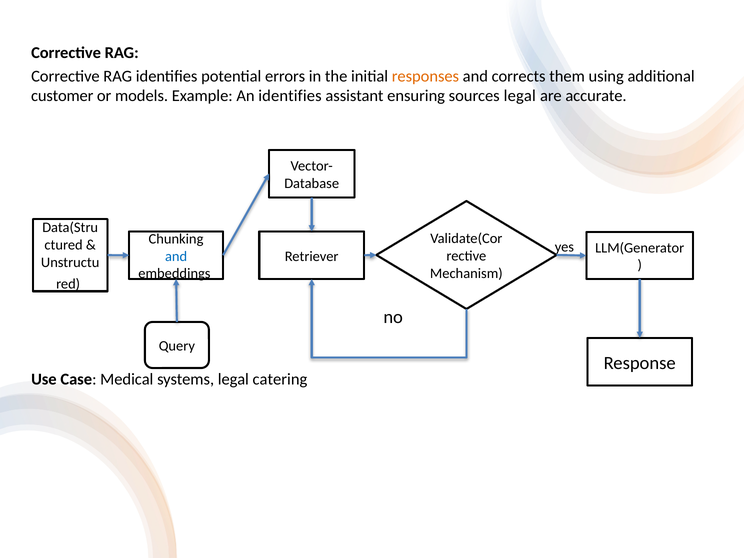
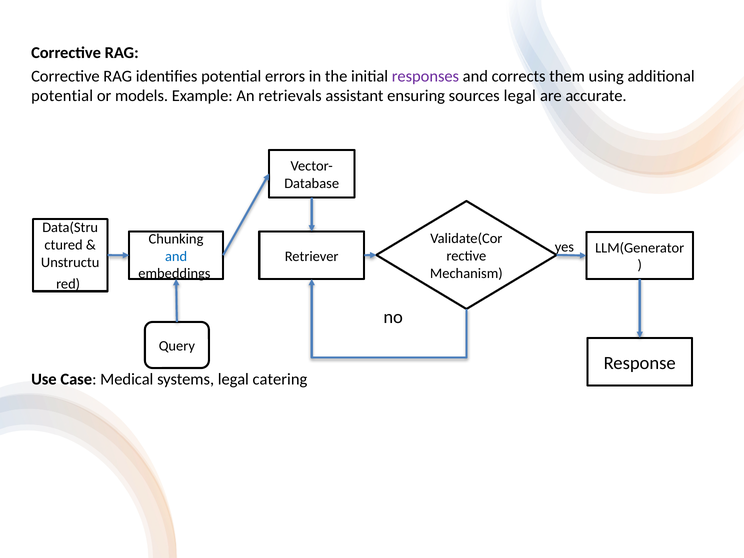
responses colour: orange -> purple
customer at (62, 96): customer -> potential
An identifies: identifies -> retrievals
